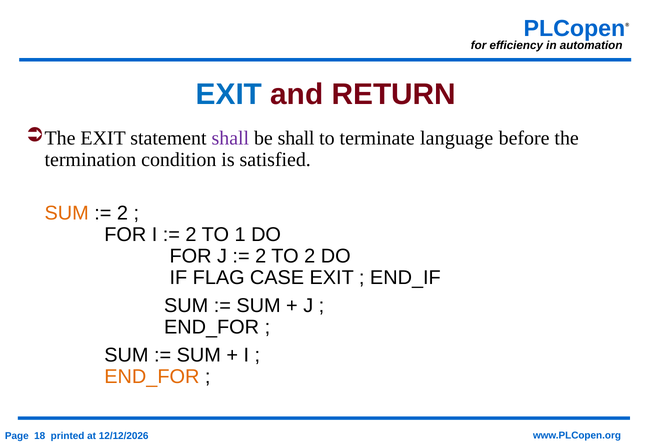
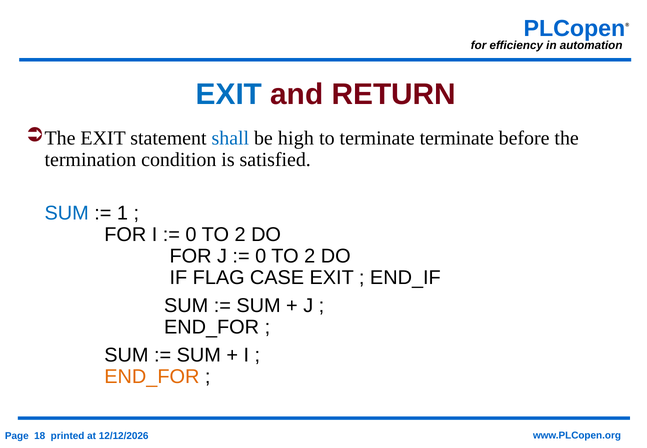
shall at (230, 138) colour: purple -> blue
be shall: shall -> high
terminate language: language -> terminate
SUM at (67, 213) colour: orange -> blue
2 at (122, 213): 2 -> 1
2 at (191, 235): 2 -> 0
1 at (240, 235): 1 -> 2
2 at (261, 256): 2 -> 0
